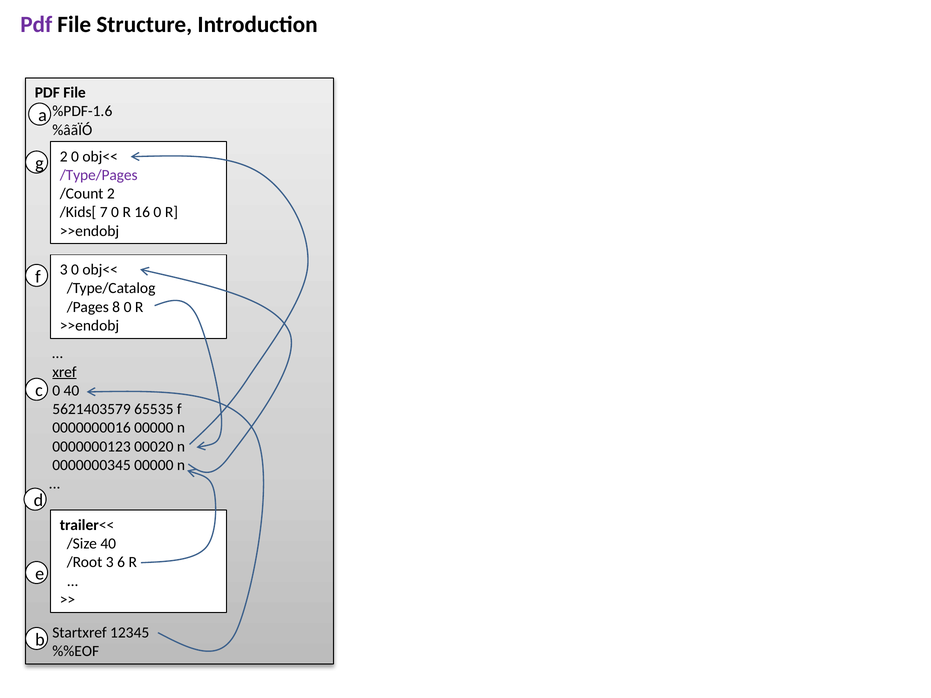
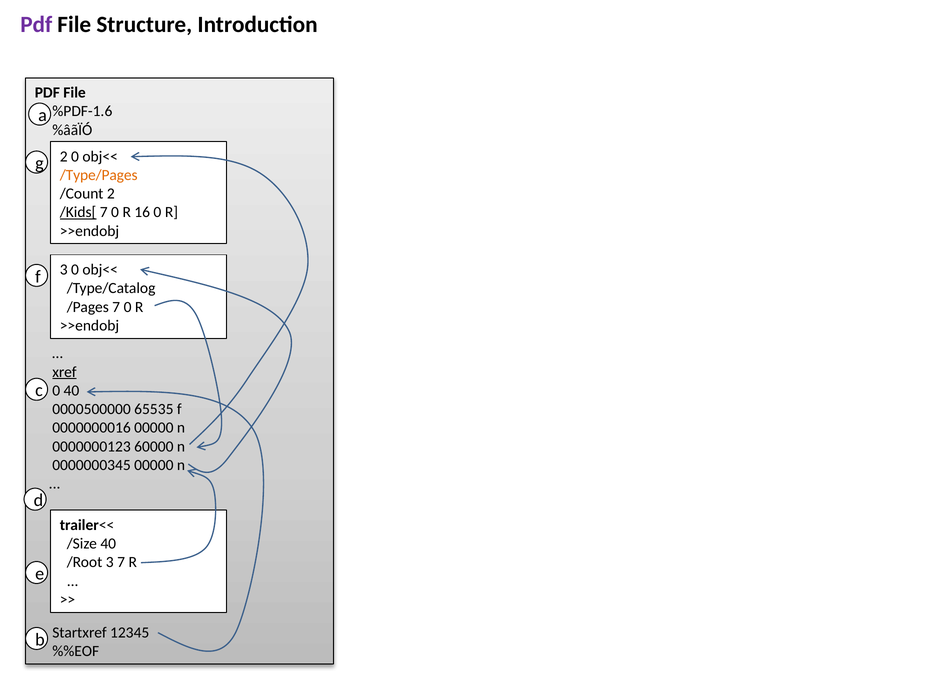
/Type/Pages colour: purple -> orange
/Kids[ underline: none -> present
/Pages 8: 8 -> 7
5621403579: 5621403579 -> 0000500000
00020: 00020 -> 60000
3 6: 6 -> 7
